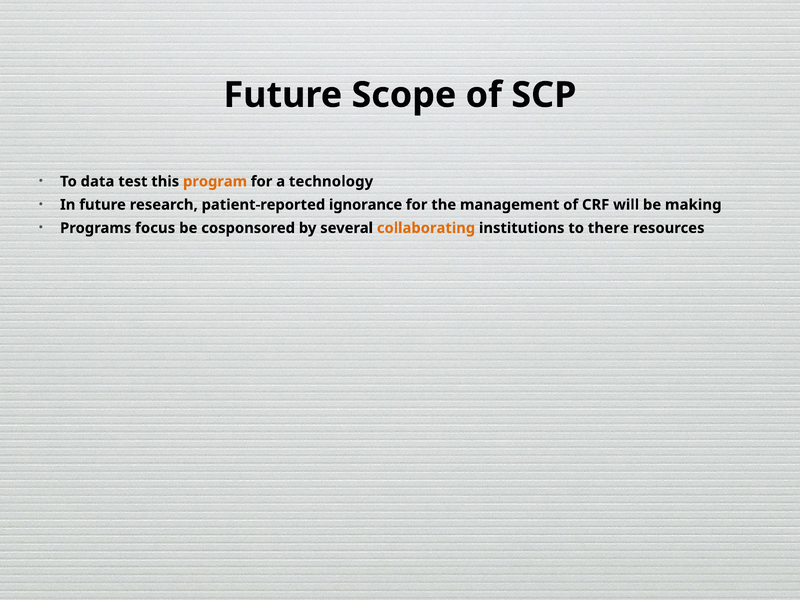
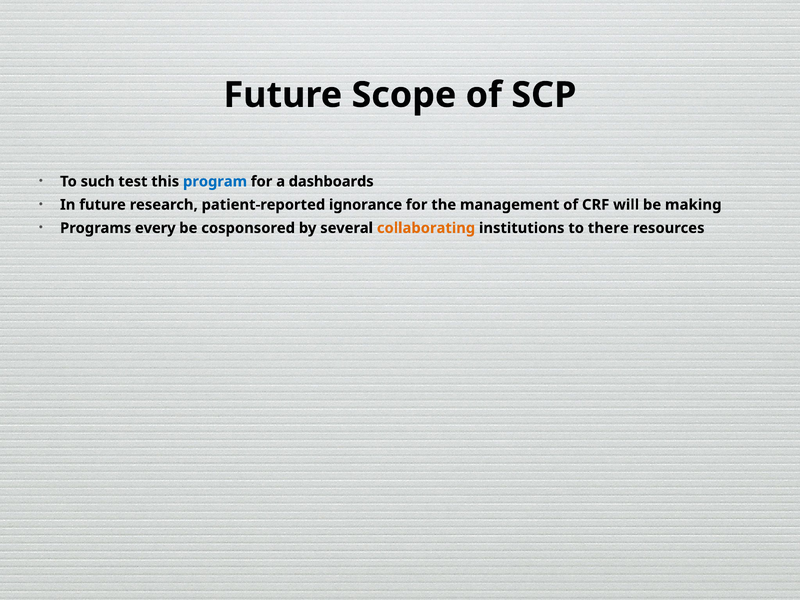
data: data -> such
program colour: orange -> blue
technology: technology -> dashboards
focus: focus -> every
